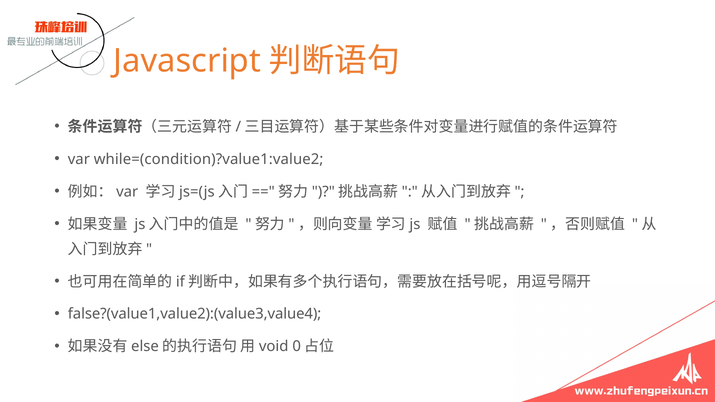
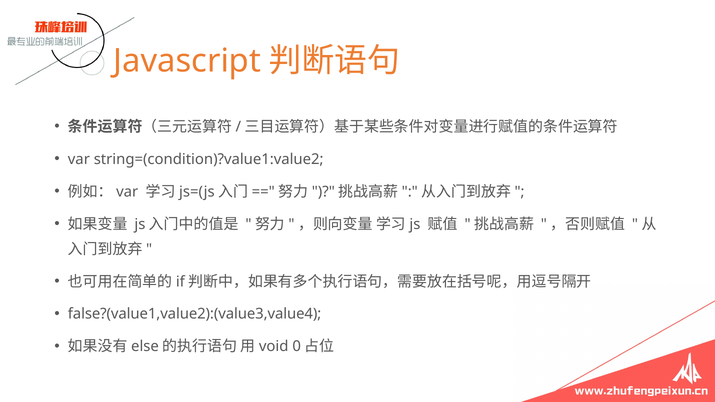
while=(condition)?value1:value2: while=(condition)?value1:value2 -> string=(condition)?value1:value2
